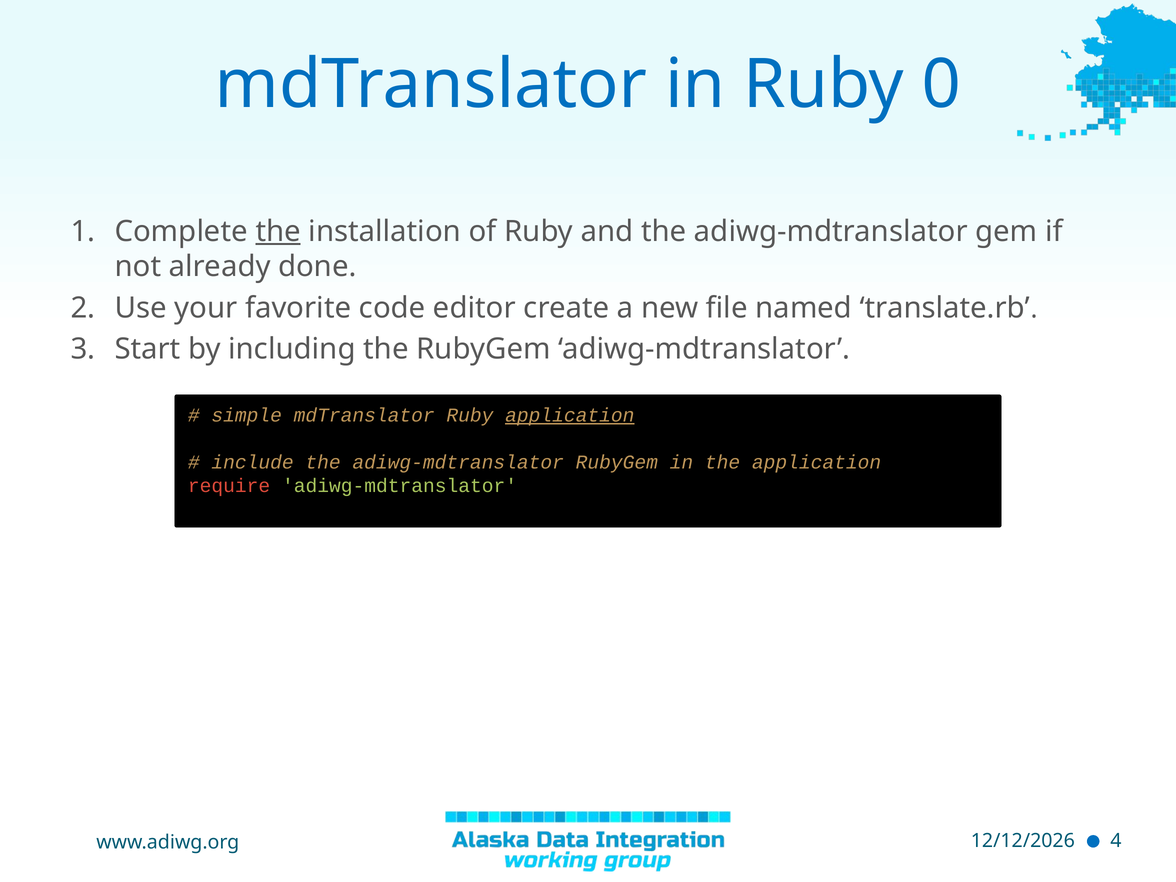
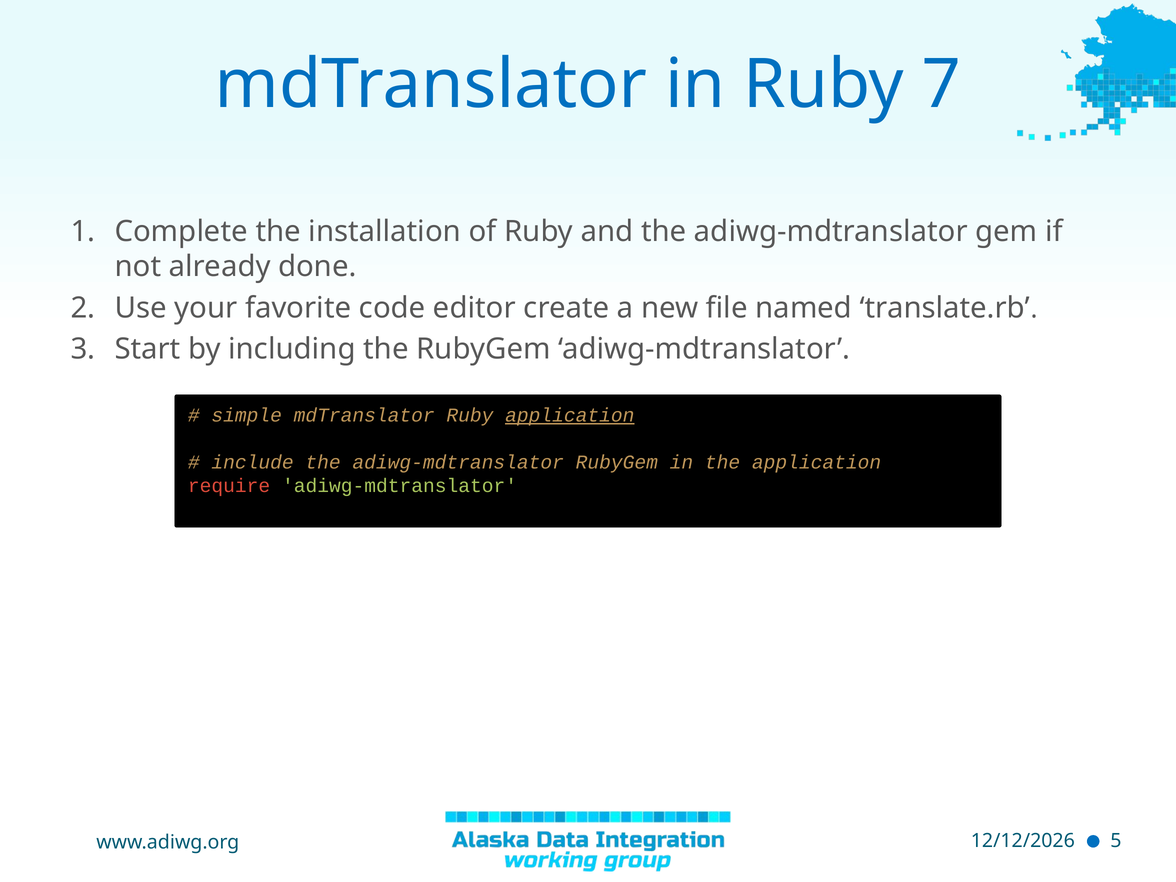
0: 0 -> 7
the at (278, 231) underline: present -> none
4: 4 -> 5
